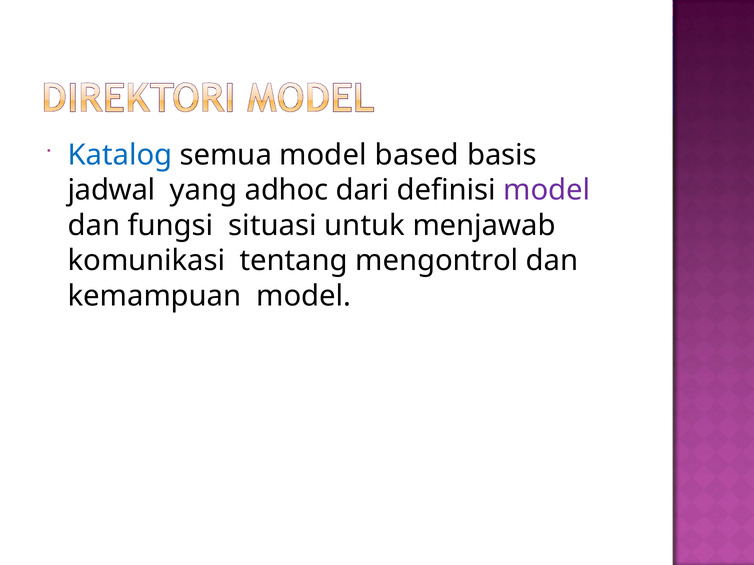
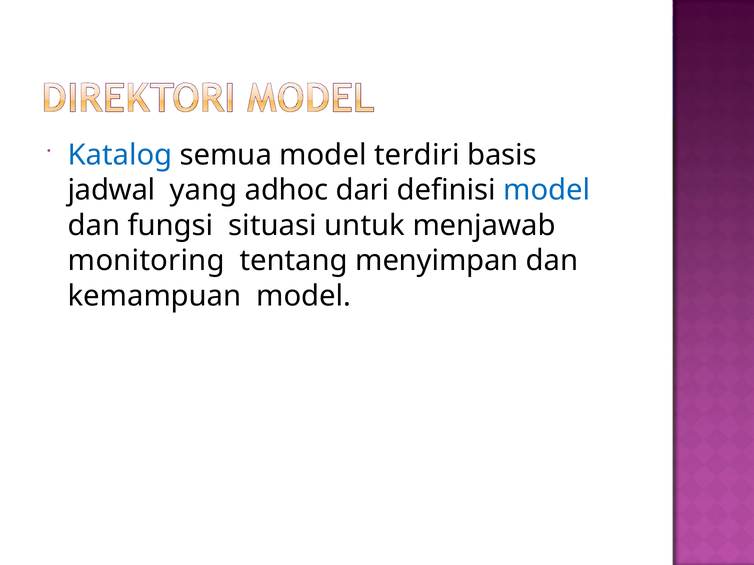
based: based -> terdiri
model at (547, 190) colour: purple -> blue
komunikasi: komunikasi -> monitoring
mengontrol: mengontrol -> menyimpan
